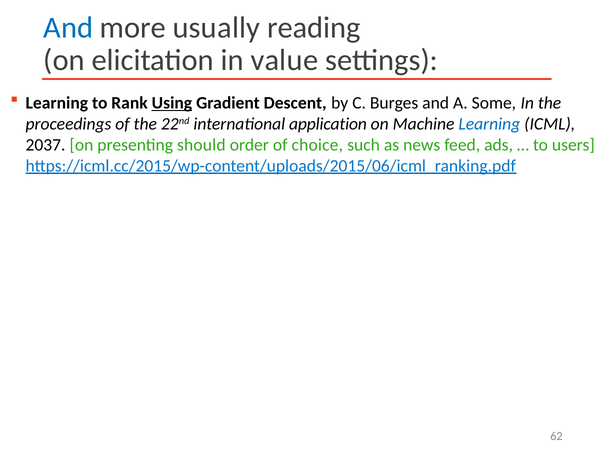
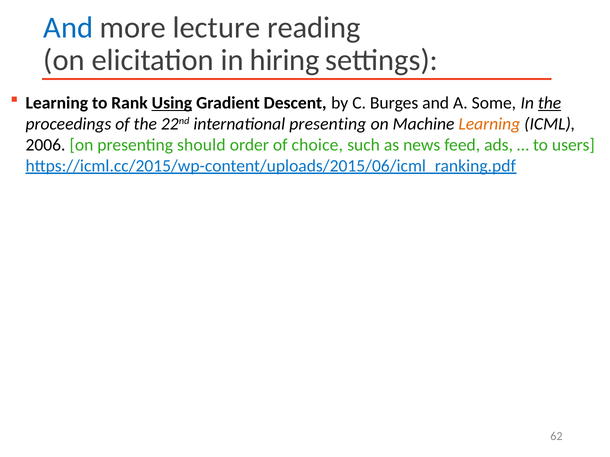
usually: usually -> lecture
value: value -> hiring
the at (550, 103) underline: none -> present
international application: application -> presenting
Learning at (489, 124) colour: blue -> orange
2037: 2037 -> 2006
